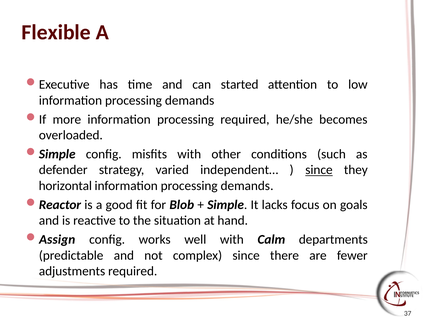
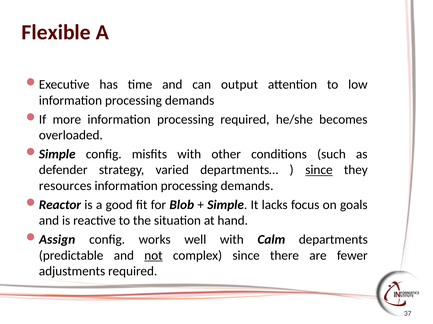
started: started -> output
independent…: independent… -> departments…
horizontal: horizontal -> resources
not underline: none -> present
